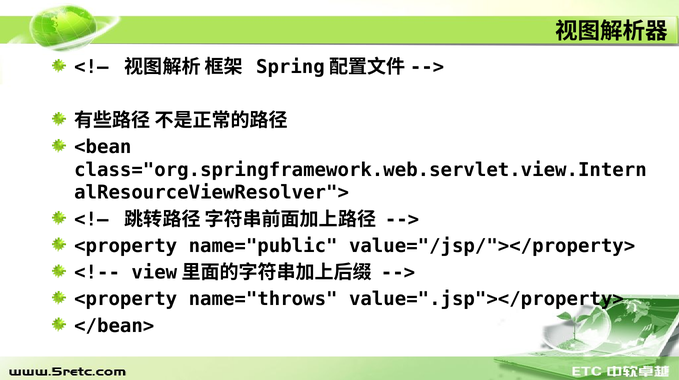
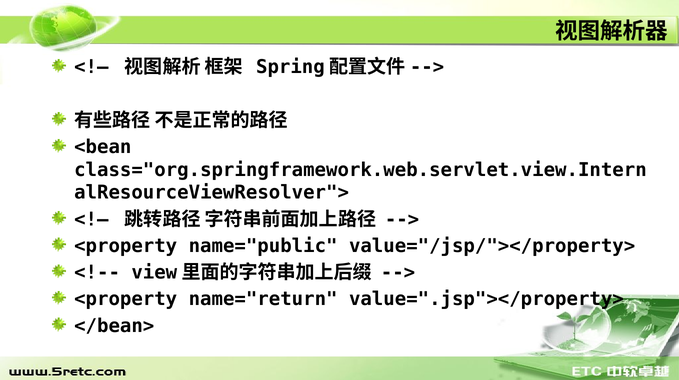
name="throws: name="throws -> name="return
